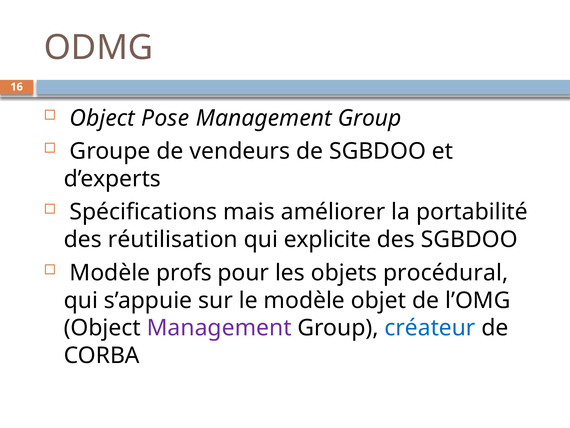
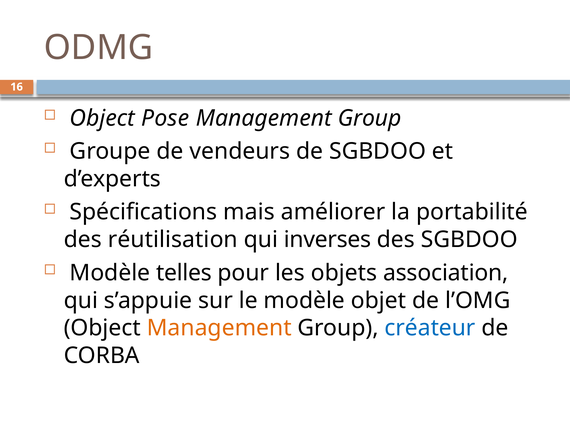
explicite: explicite -> inverses
profs: profs -> telles
procédural: procédural -> association
Management at (219, 328) colour: purple -> orange
